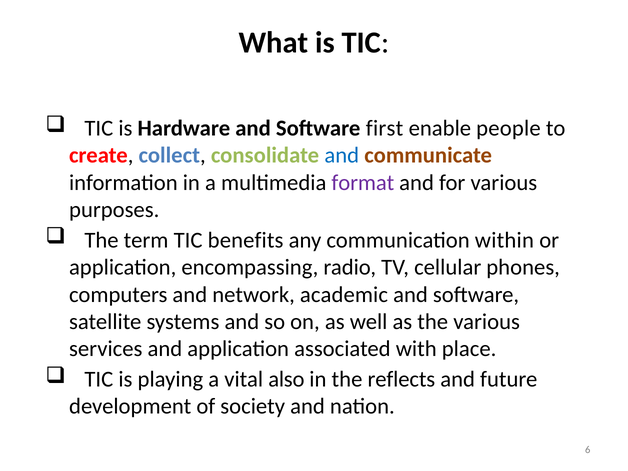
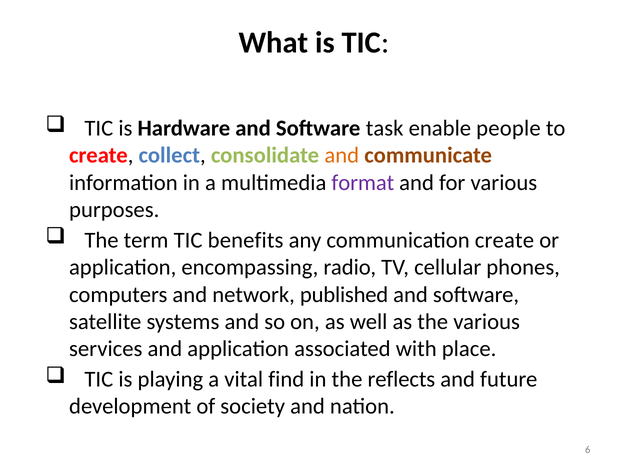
first: first -> task
and at (342, 155) colour: blue -> orange
communication within: within -> create
academic: academic -> published
also: also -> find
